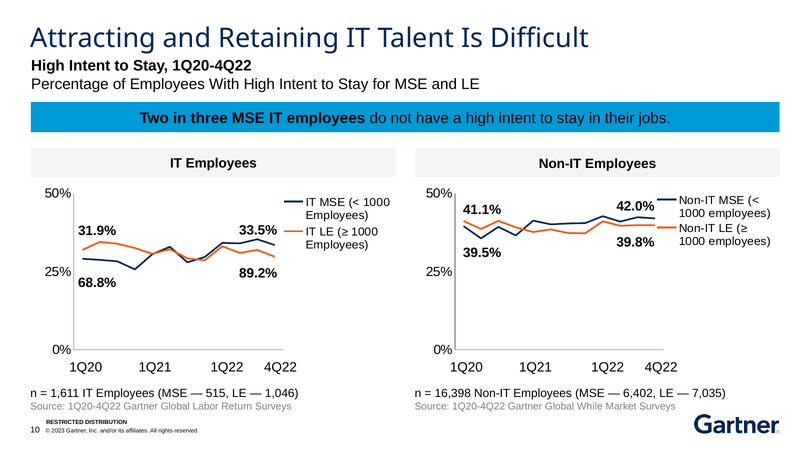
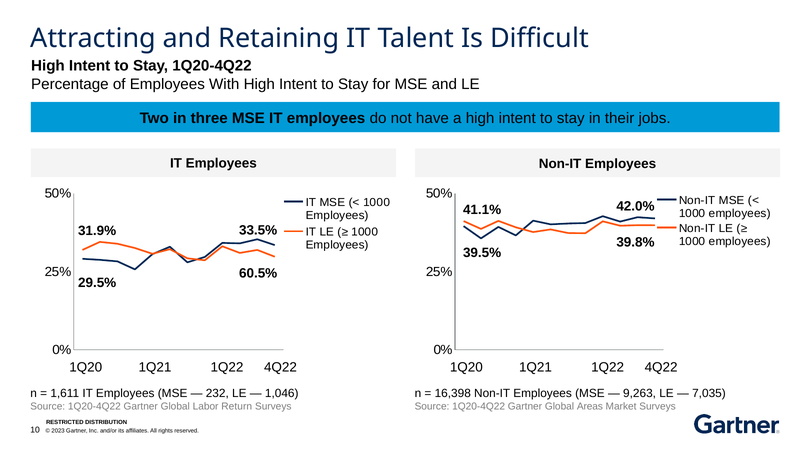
89.2%: 89.2% -> 60.5%
68.8%: 68.8% -> 29.5%
515: 515 -> 232
6,402: 6,402 -> 9,263
While: While -> Areas
